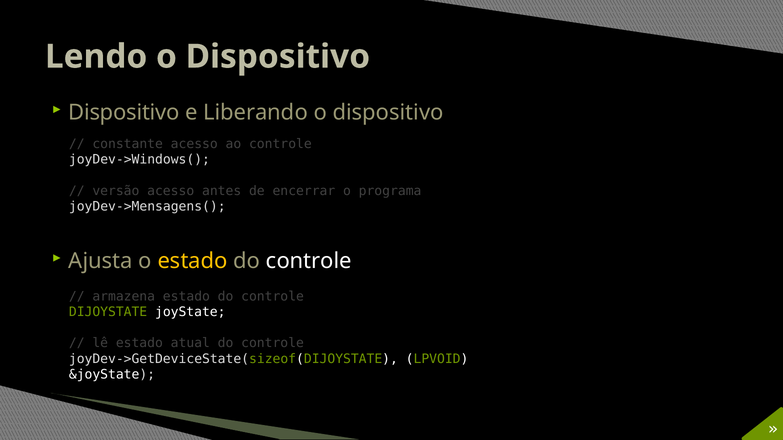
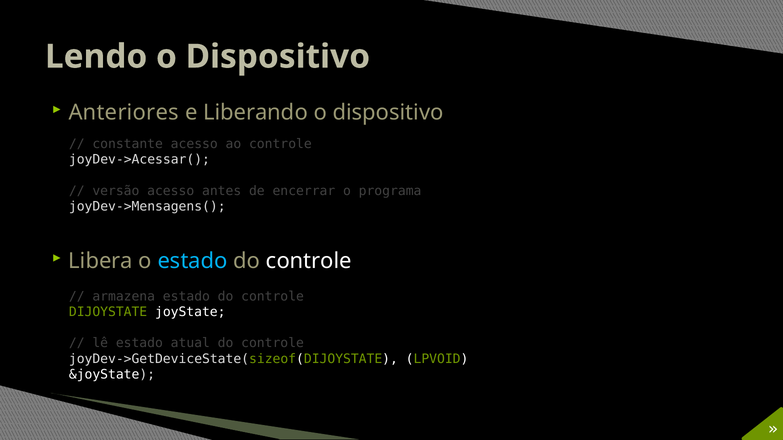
Dispositivo at (124, 113): Dispositivo -> Anteriores
joyDev->Windows(: joyDev->Windows( -> joyDev->Acessar(
Ajusta: Ajusta -> Libera
estado at (193, 261) colour: yellow -> light blue
